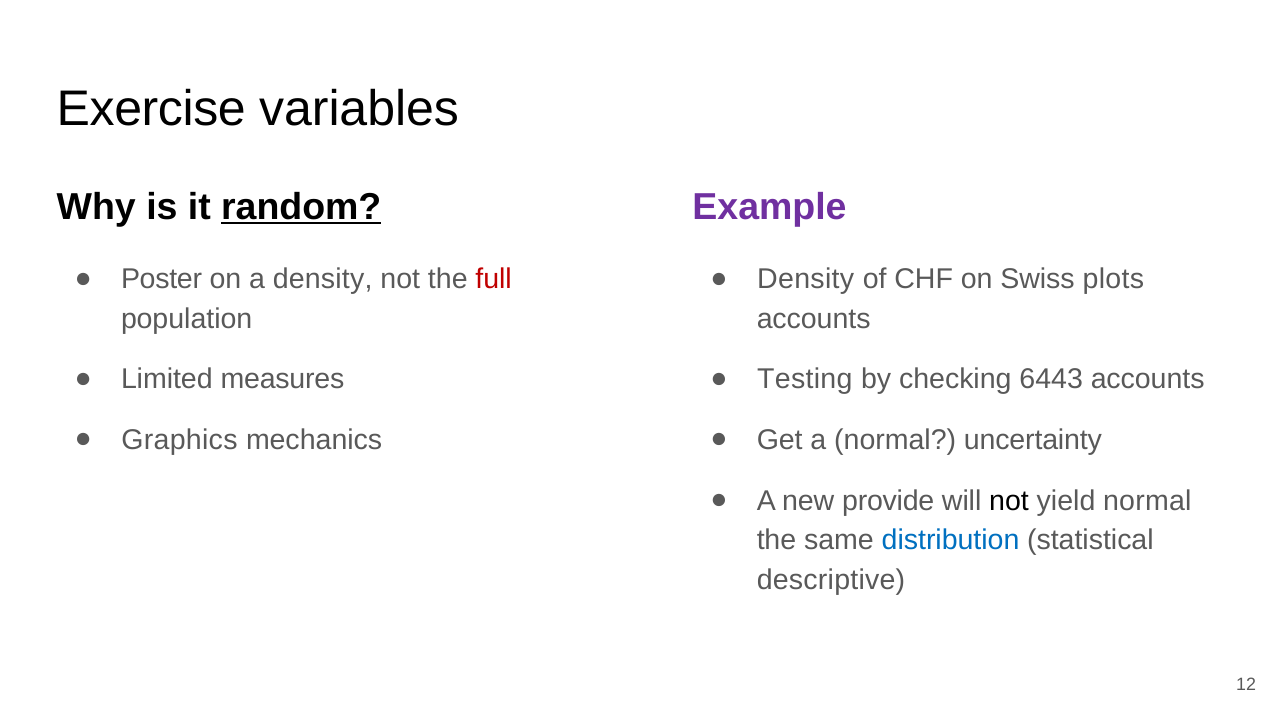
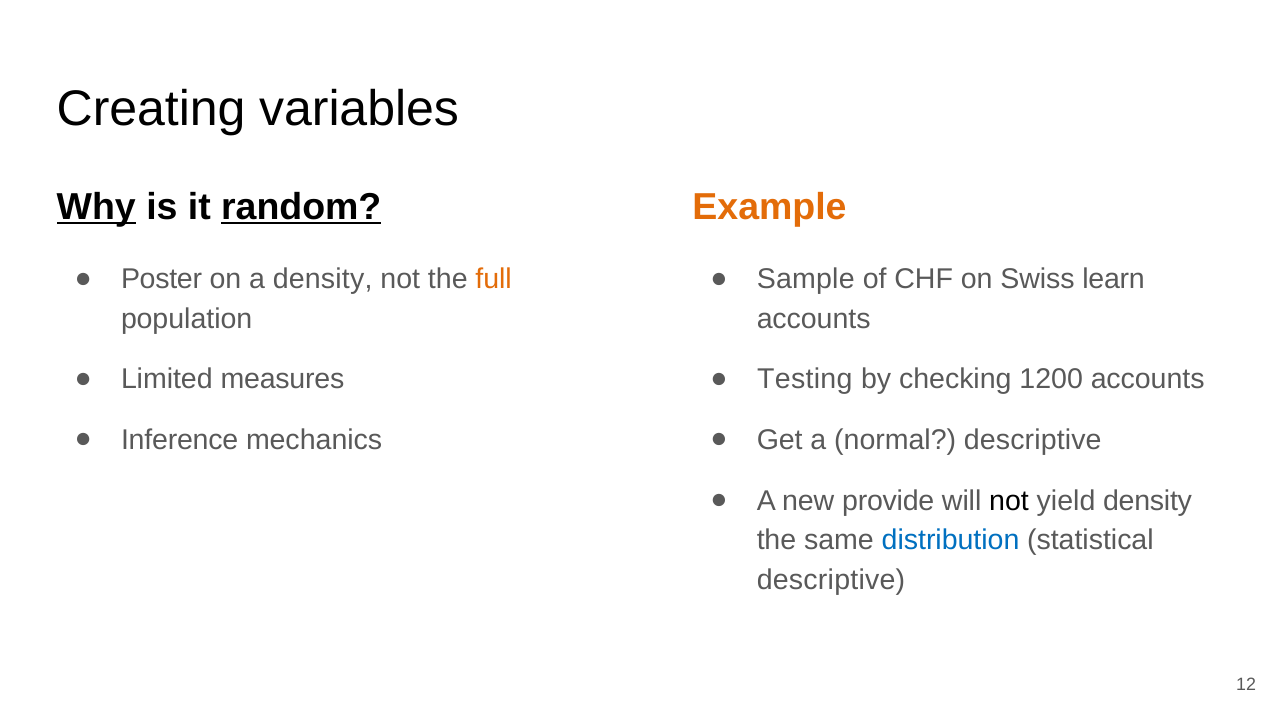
Exercise: Exercise -> Creating
Why underline: none -> present
Example colour: purple -> orange
full colour: red -> orange
Density at (806, 279): Density -> Sample
plots: plots -> learn
6443: 6443 -> 1200
Graphics: Graphics -> Inference
normal uncertainty: uncertainty -> descriptive
yield normal: normal -> density
